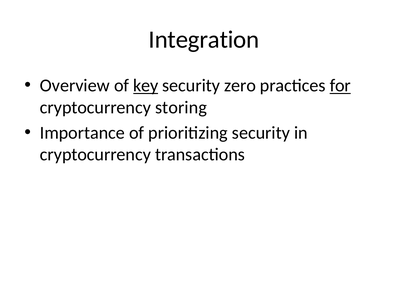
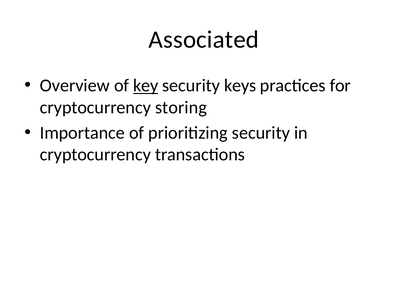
Integration: Integration -> Associated
zero: zero -> keys
for underline: present -> none
